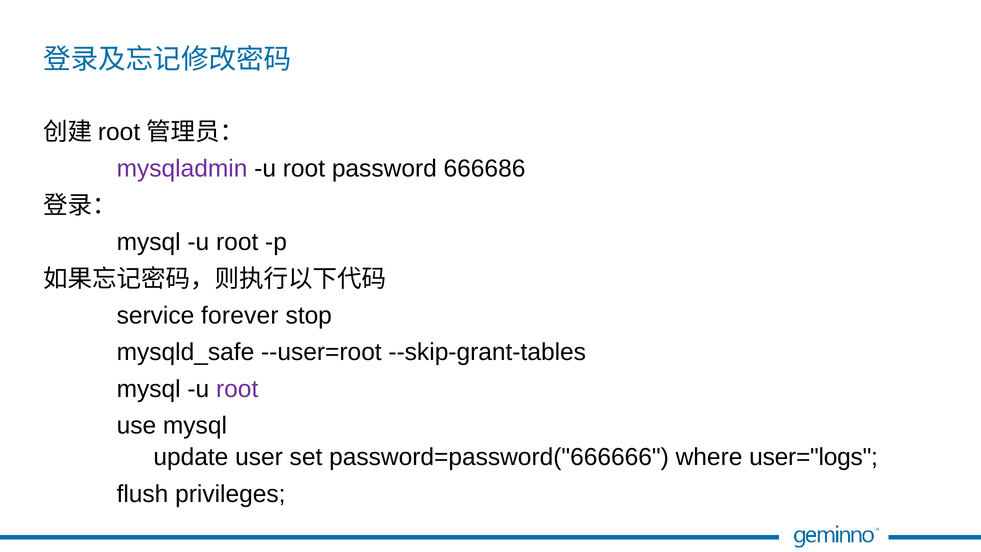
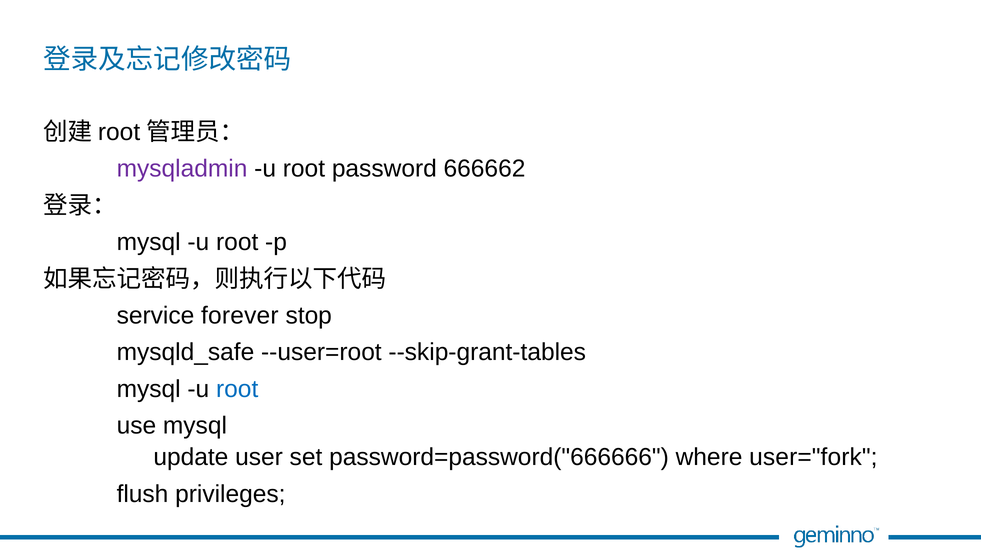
666686: 666686 -> 666662
root at (237, 389) colour: purple -> blue
user="logs: user="logs -> user="fork
